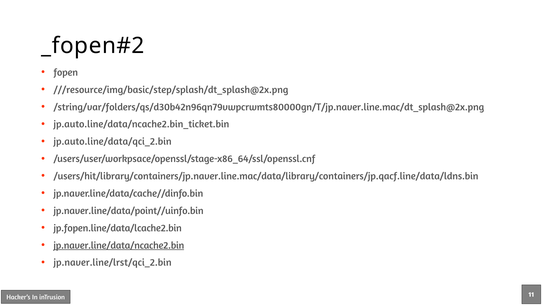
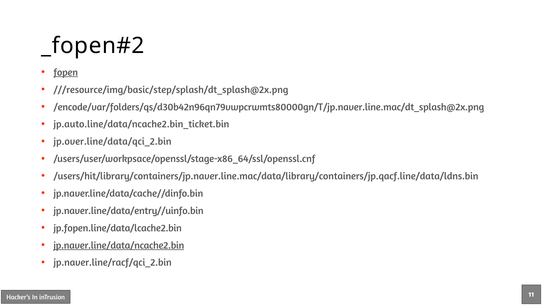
fopen underline: none -> present
/string/var/folders/qs/d30b42n96qn79vwpcrwmts80000gn/T/jp.naver.line.mac/dt_splash@2x.png: /string/var/folders/qs/d30b42n96qn79vwpcrwmts80000gn/T/jp.naver.line.mac/dt_splash@2x.png -> /encode/var/folders/qs/d30b42n96qn79vwpcrwmts80000gn/T/jp.naver.line.mac/dt_splash@2x.png
jp.auto.line/data/qci_2.bin: jp.auto.line/data/qci_2.bin -> jp.over.line/data/qci_2.bin
jp.naver.line/data/point//uinfo.bin: jp.naver.line/data/point//uinfo.bin -> jp.naver.line/data/entry//uinfo.bin
jp.naver.line/lrst/qci_2.bin: jp.naver.line/lrst/qci_2.bin -> jp.naver.line/racf/qci_2.bin
